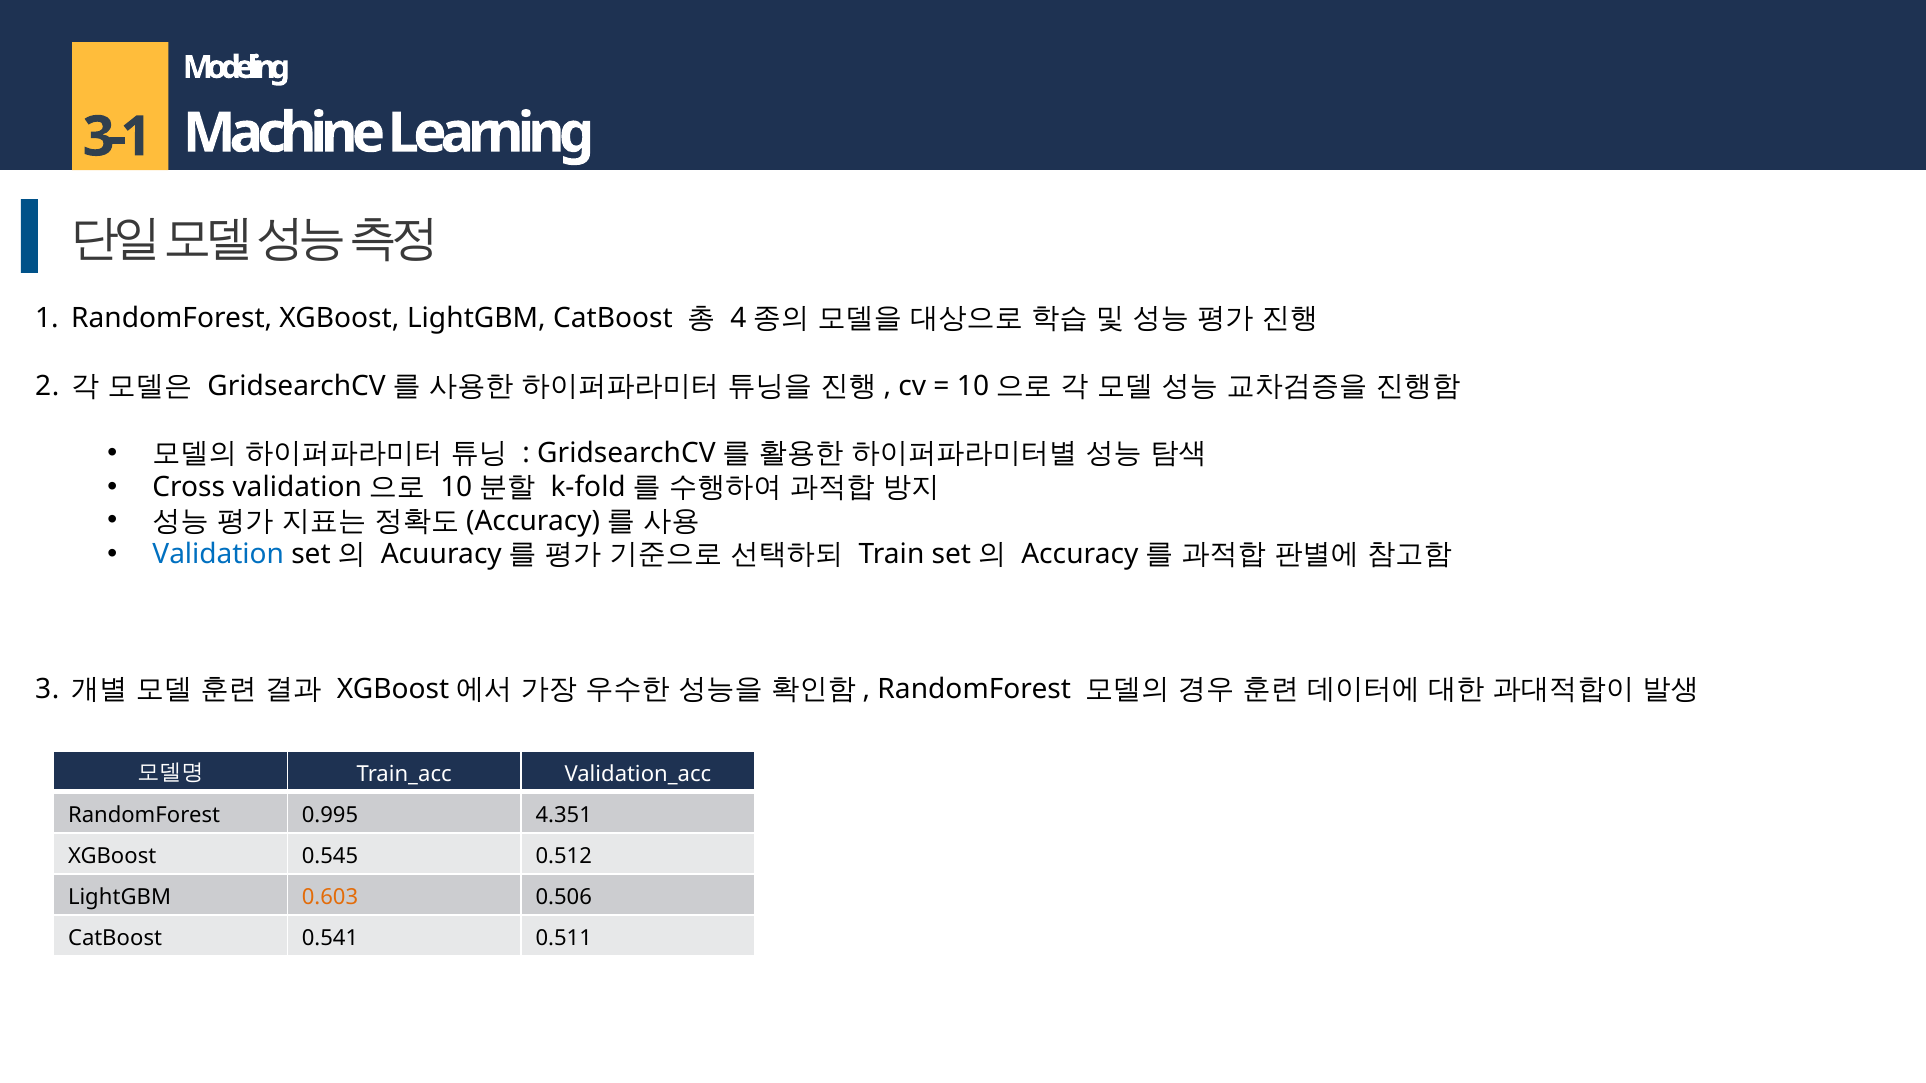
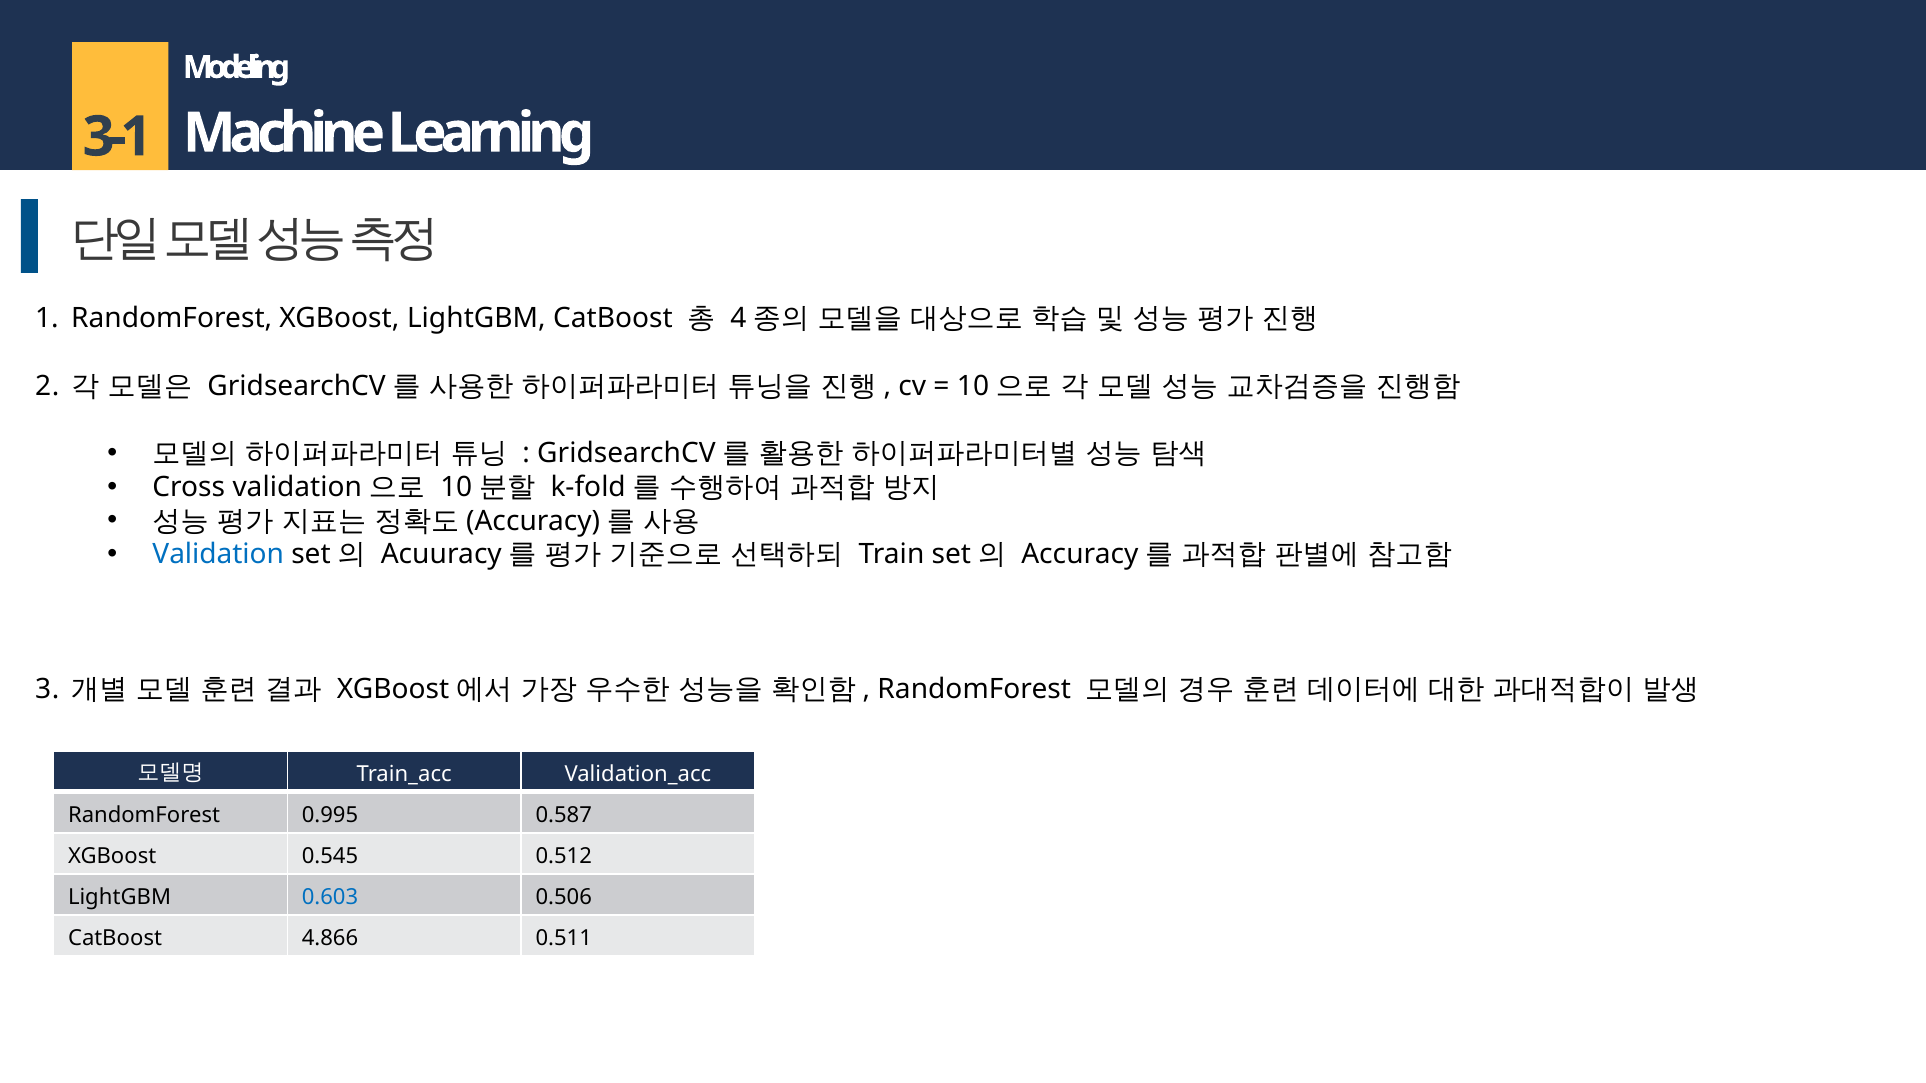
4.351: 4.351 -> 0.587
0.603 colour: orange -> blue
0.541: 0.541 -> 4.866
